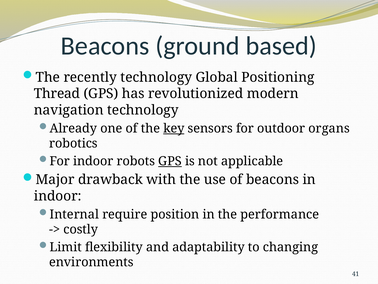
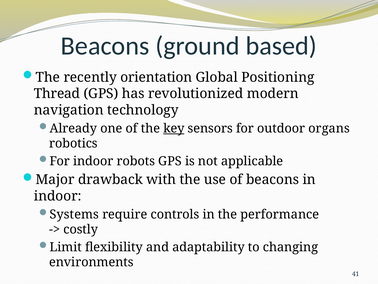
recently technology: technology -> orientation
GPS at (170, 161) underline: present -> none
Internal: Internal -> Systems
position: position -> controls
